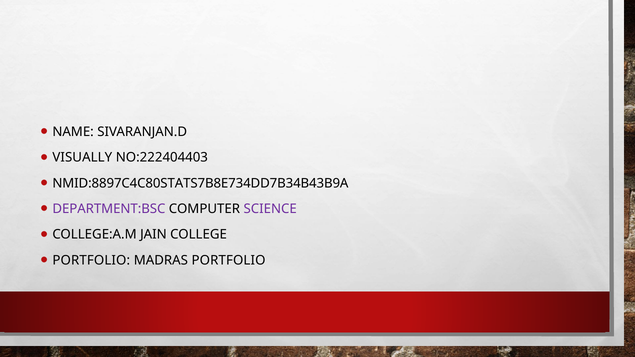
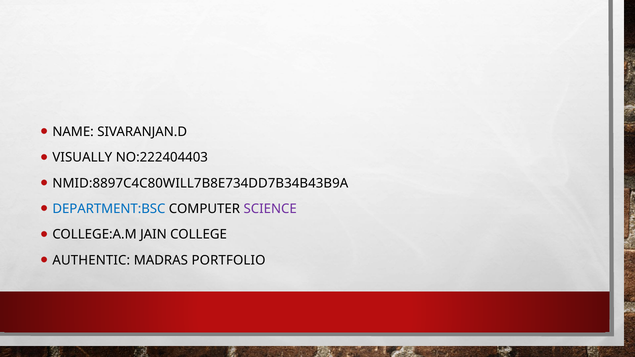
NMID:8897C4C80STATS7B8E734DD7B34B43B9A: NMID:8897C4C80STATS7B8E734DD7B34B43B9A -> NMID:8897C4C80WILL7B8E734DD7B34B43B9A
DEPARTMENT:BSC colour: purple -> blue
PORTFOLIO at (91, 260): PORTFOLIO -> AUTHENTIC
